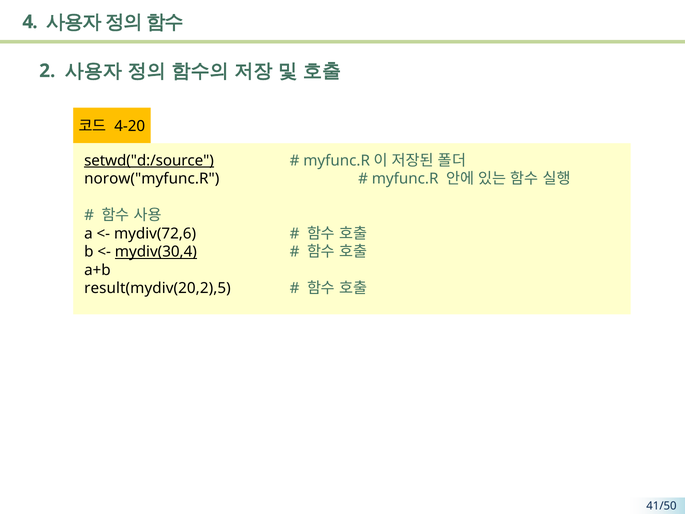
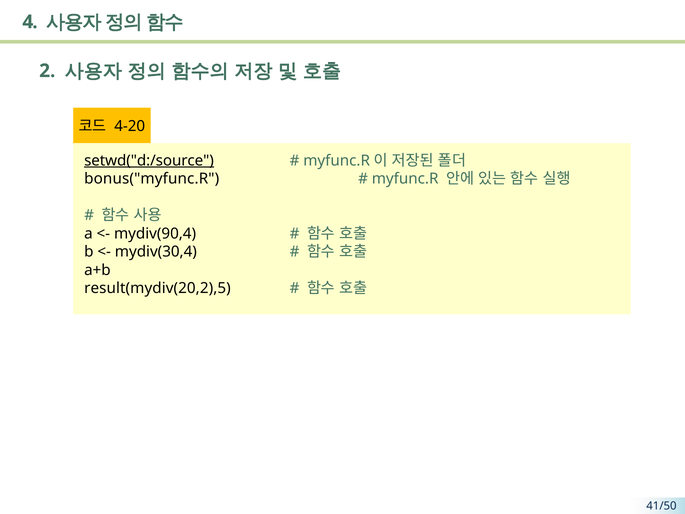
norow("myfunc.R: norow("myfunc.R -> bonus("myfunc.R
mydiv(72,6: mydiv(72,6 -> mydiv(90,4
mydiv(30,4 underline: present -> none
